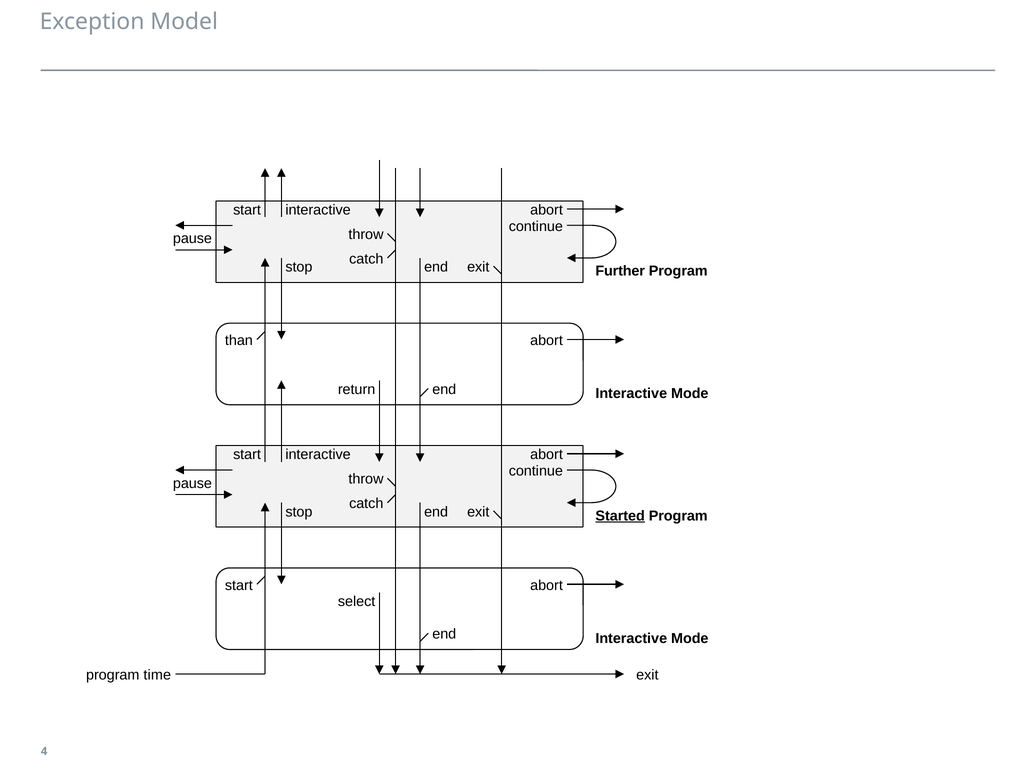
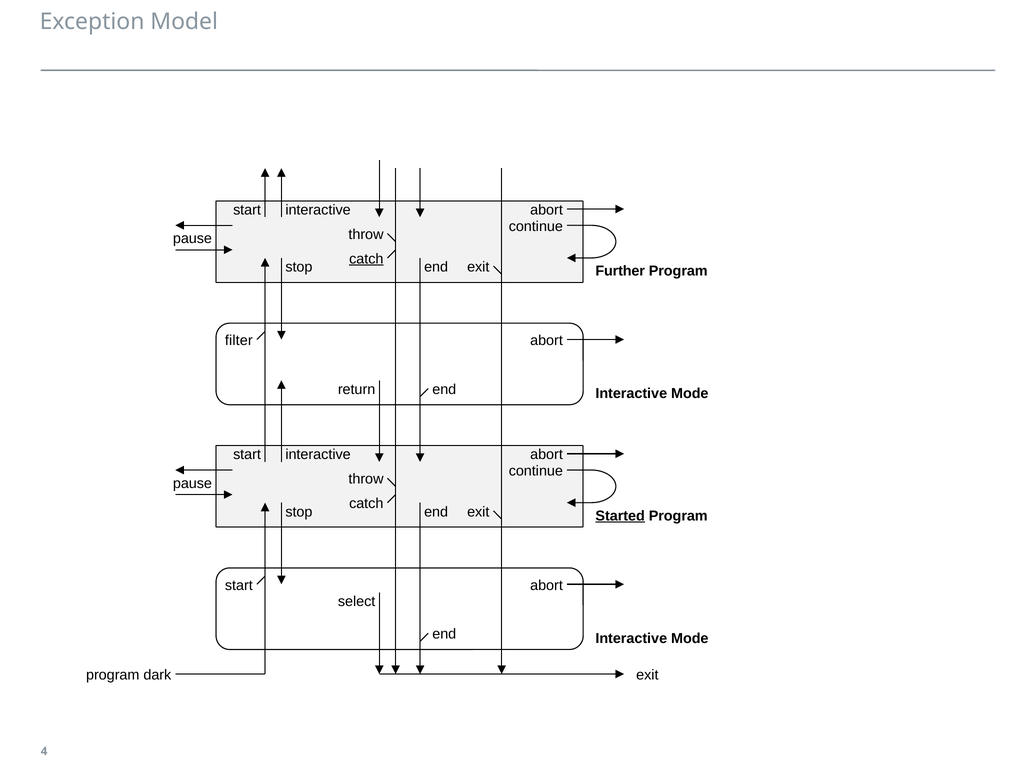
catch at (366, 259) underline: none -> present
than: than -> filter
time: time -> dark
